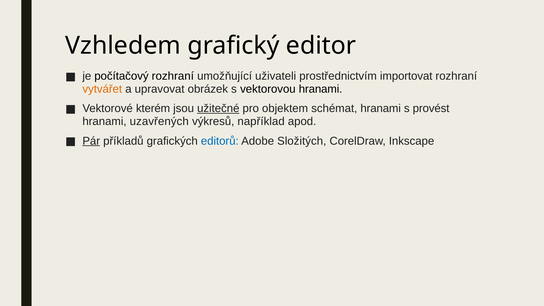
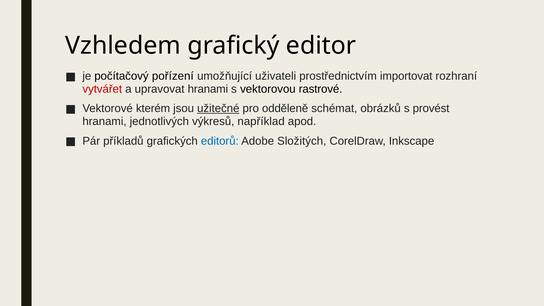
počítačový rozhraní: rozhraní -> pořízení
vytvářet colour: orange -> red
upravovat obrázek: obrázek -> hranami
vektorovou hranami: hranami -> rastrové
objektem: objektem -> odděleně
schémat hranami: hranami -> obrázků
uzavřených: uzavřených -> jednotlivých
Pár underline: present -> none
